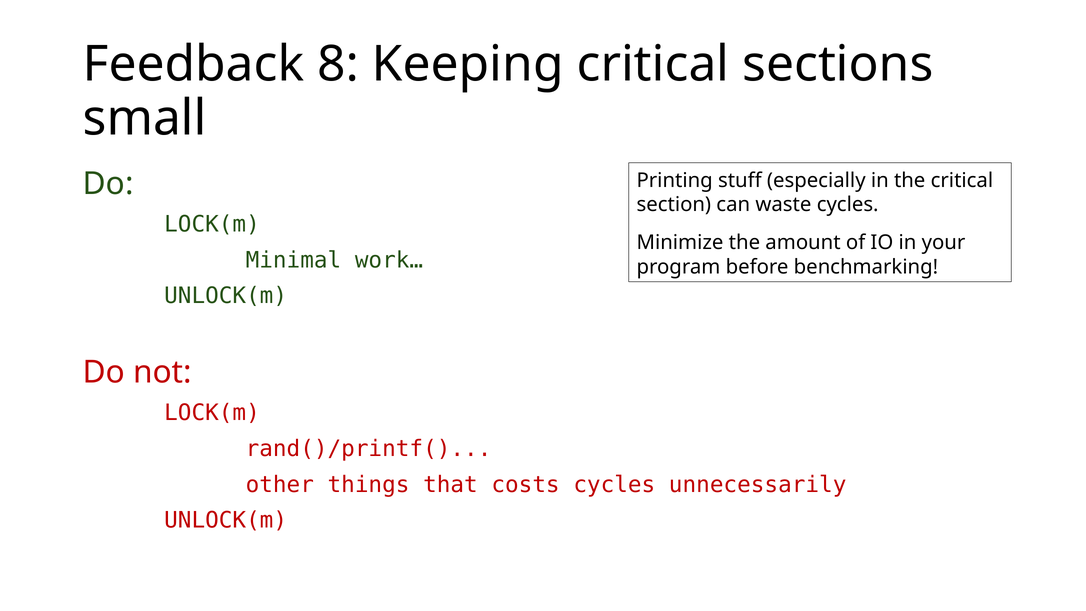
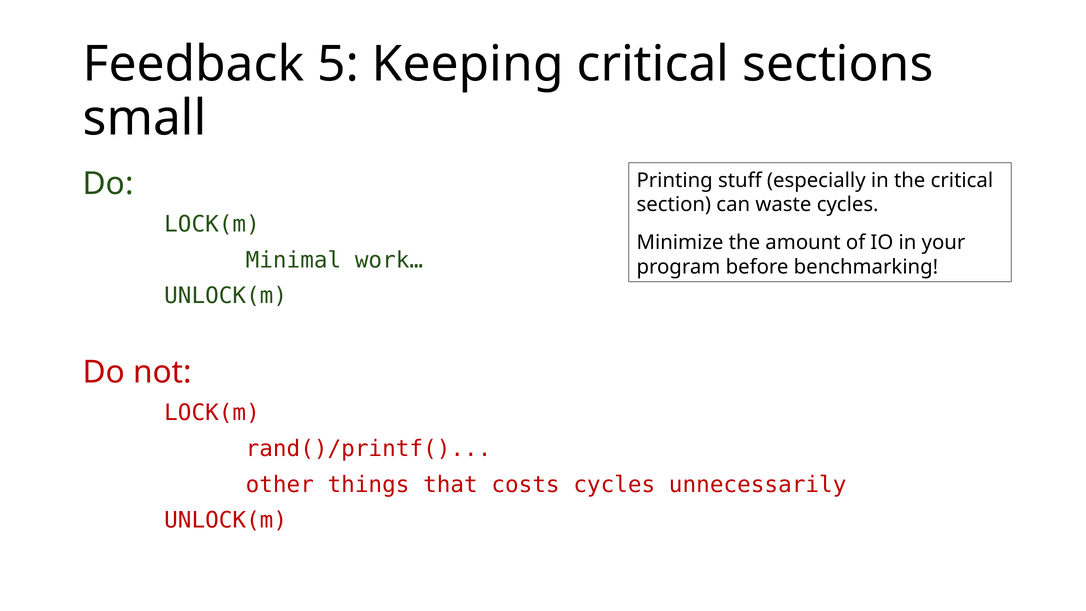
8: 8 -> 5
